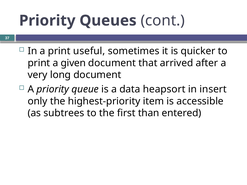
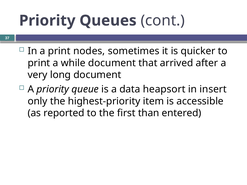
useful: useful -> nodes
given: given -> while
subtrees: subtrees -> reported
